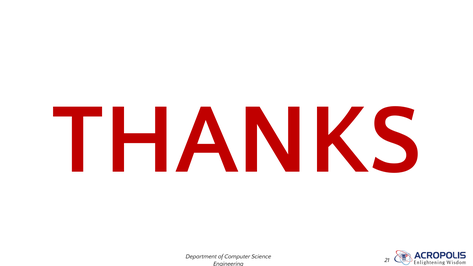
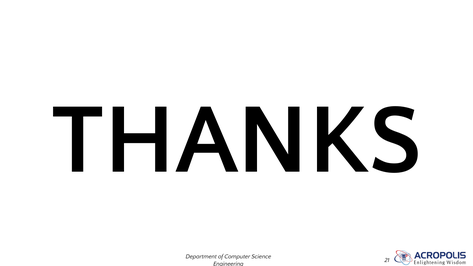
THANKS colour: red -> black
